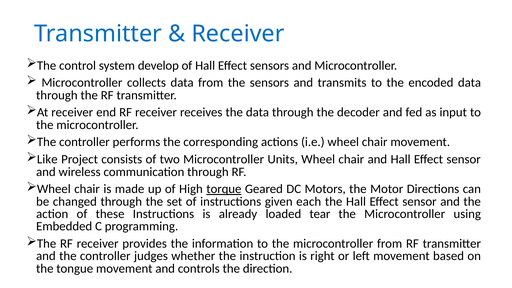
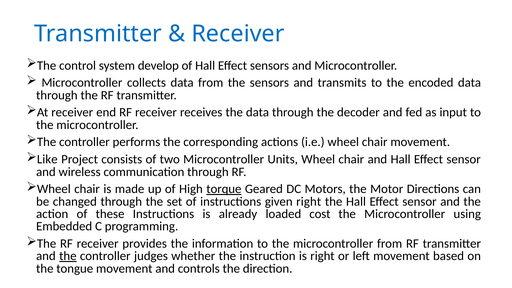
given each: each -> right
tear: tear -> cost
the at (68, 256) underline: none -> present
